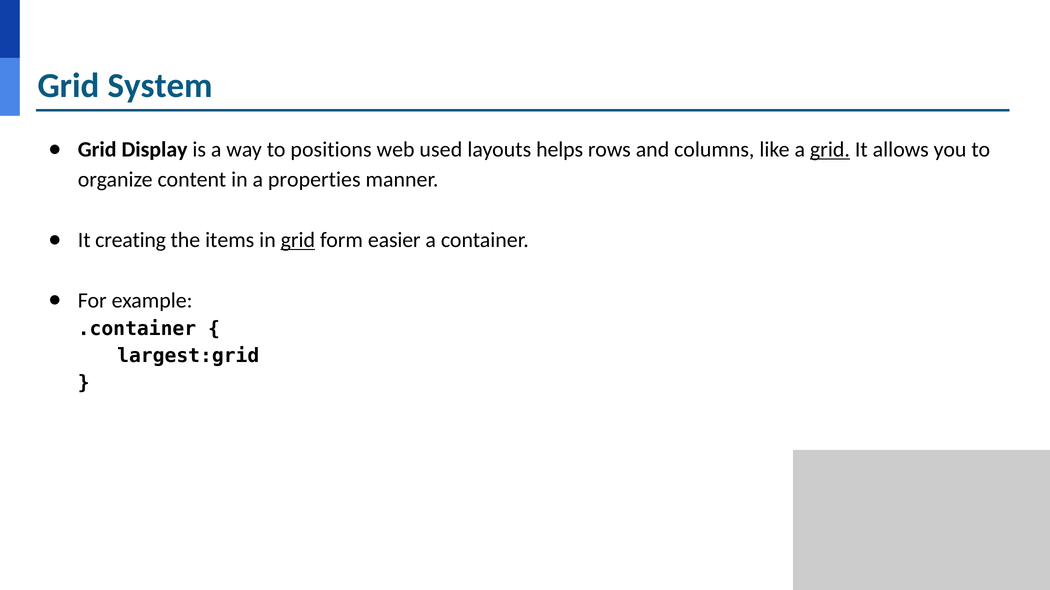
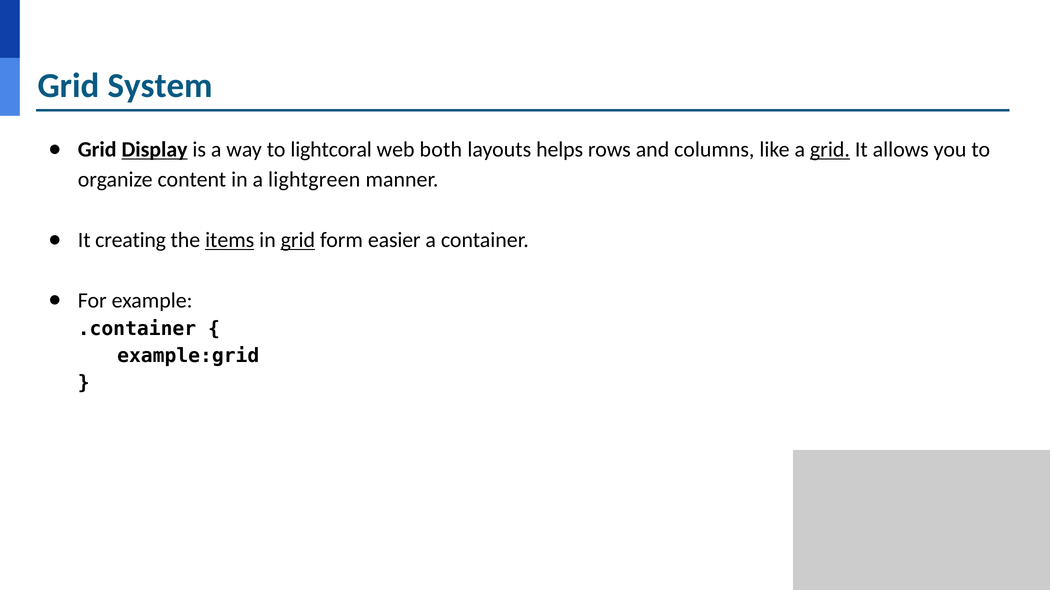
Display underline: none -> present
positions: positions -> lightcoral
used: used -> both
properties: properties -> lightgreen
items underline: none -> present
largest:grid: largest:grid -> example:grid
